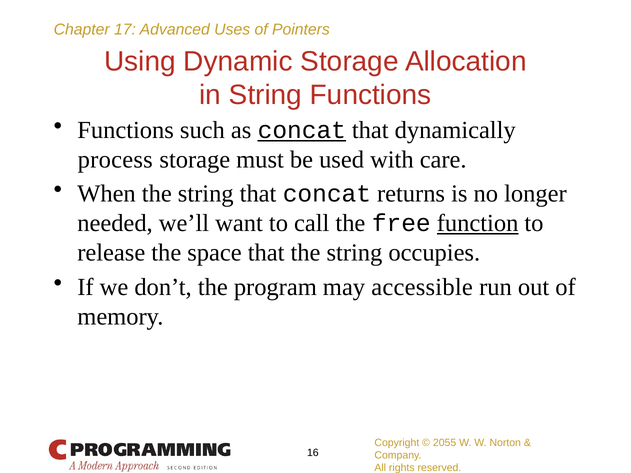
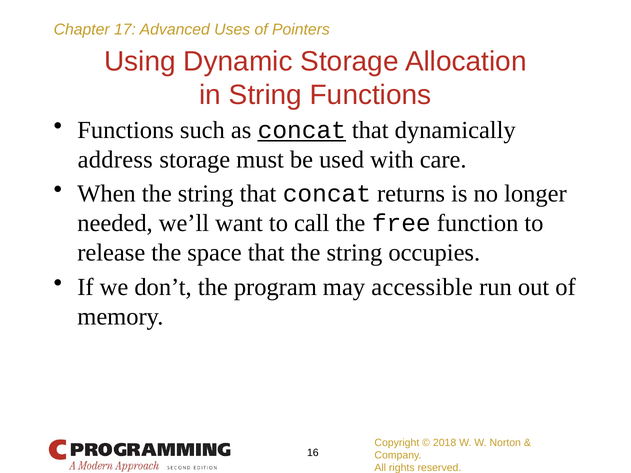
process: process -> address
function underline: present -> none
2055: 2055 -> 2018
